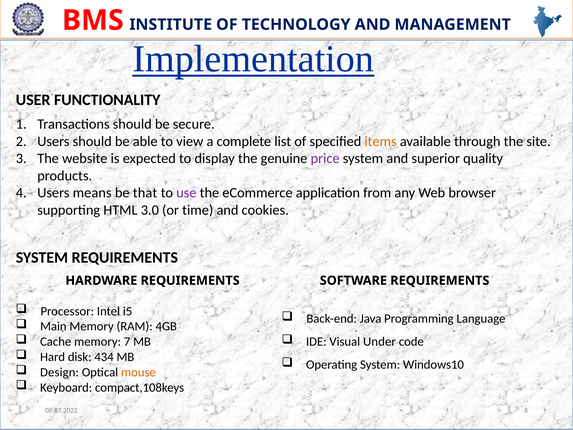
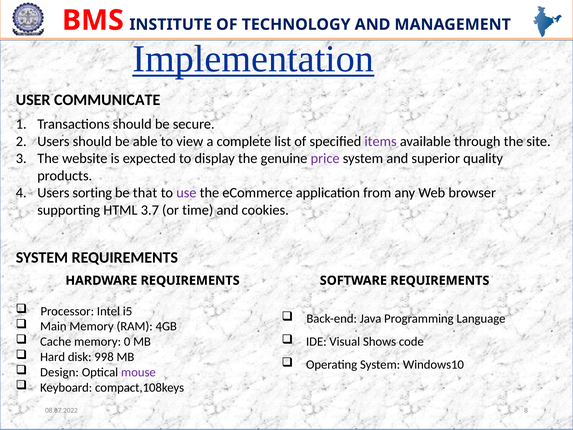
FUNCTIONALITY: FUNCTIONALITY -> COMMUNICATE
items colour: orange -> purple
means: means -> sorting
3.0: 3.0 -> 3.7
7: 7 -> 0
Under: Under -> Shows
434: 434 -> 998
mouse colour: orange -> purple
